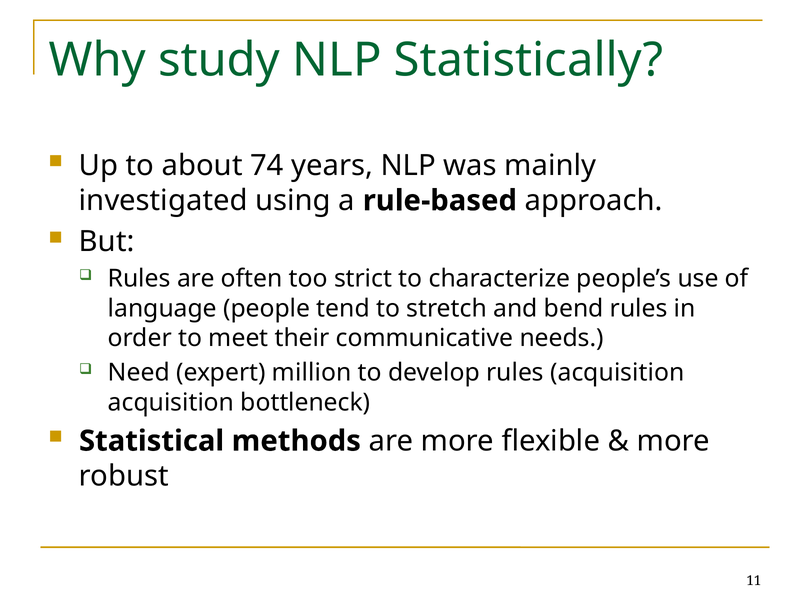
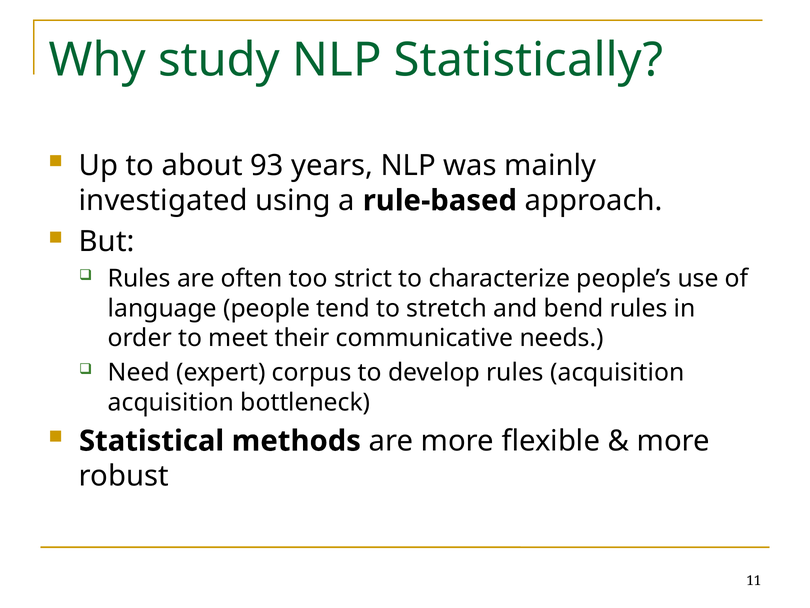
74: 74 -> 93
million: million -> corpus
